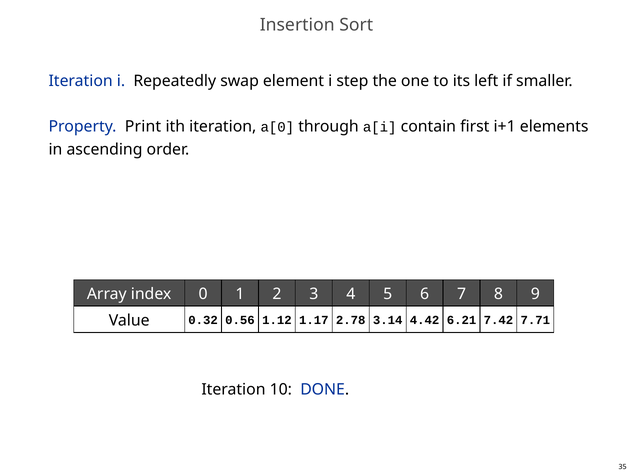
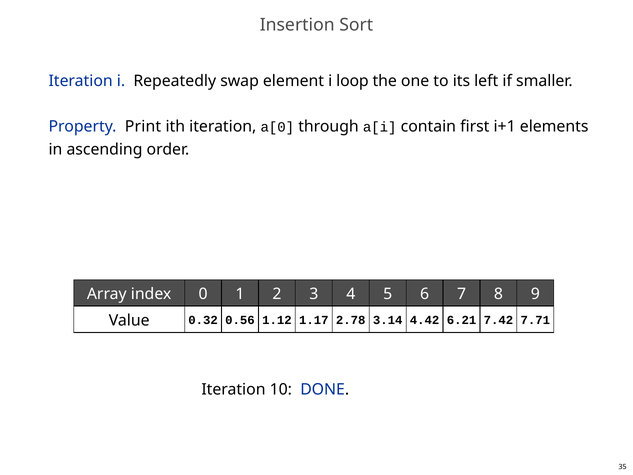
step: step -> loop
